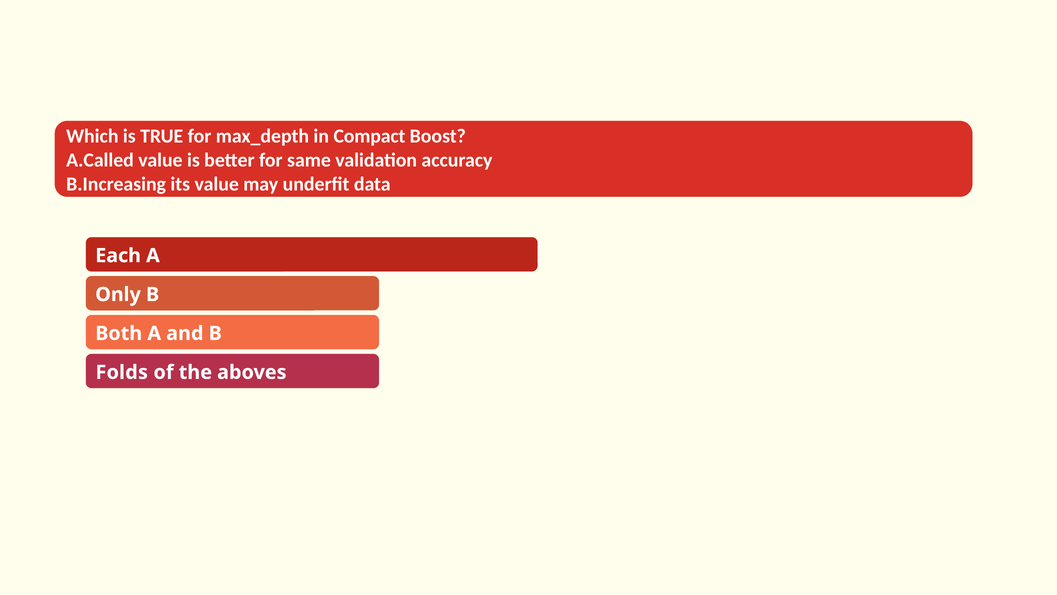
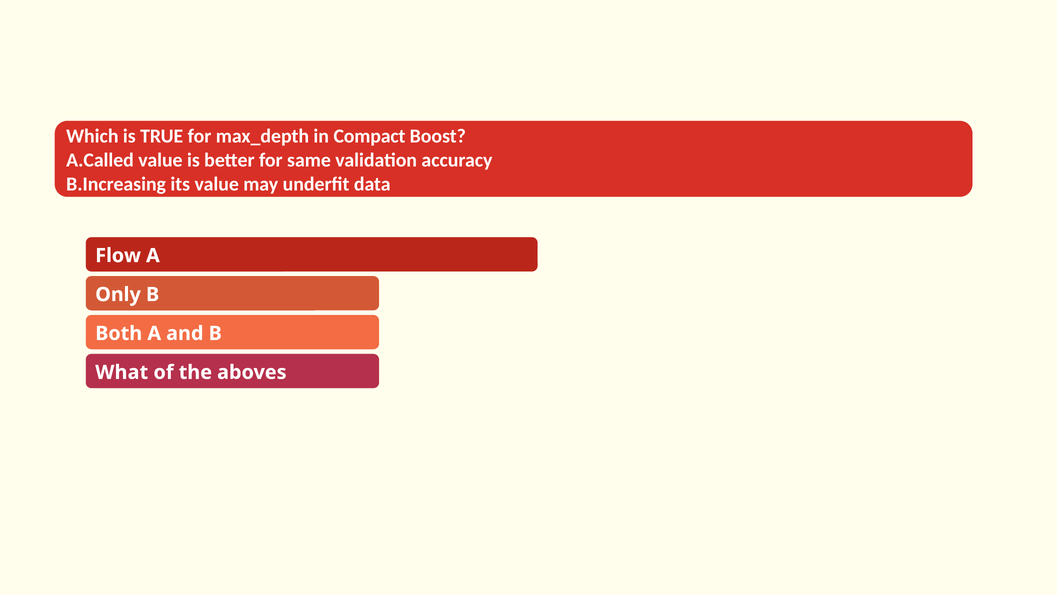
Each: Each -> Flow
Folds: Folds -> What
